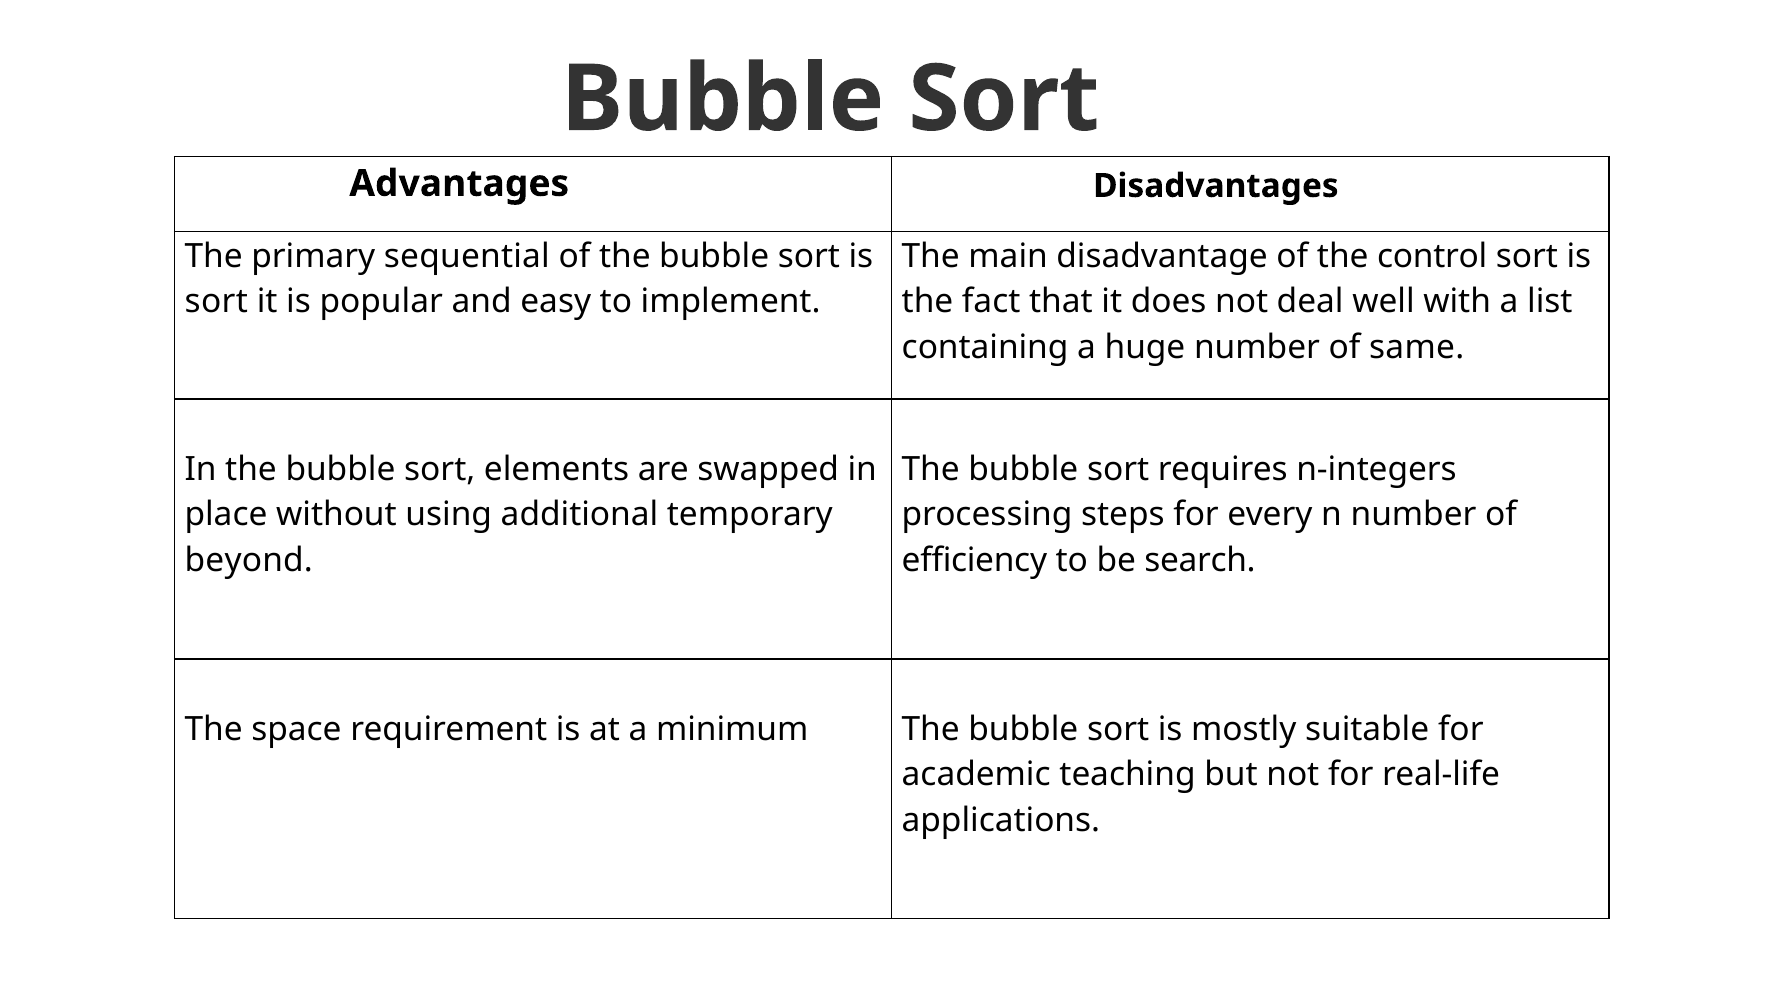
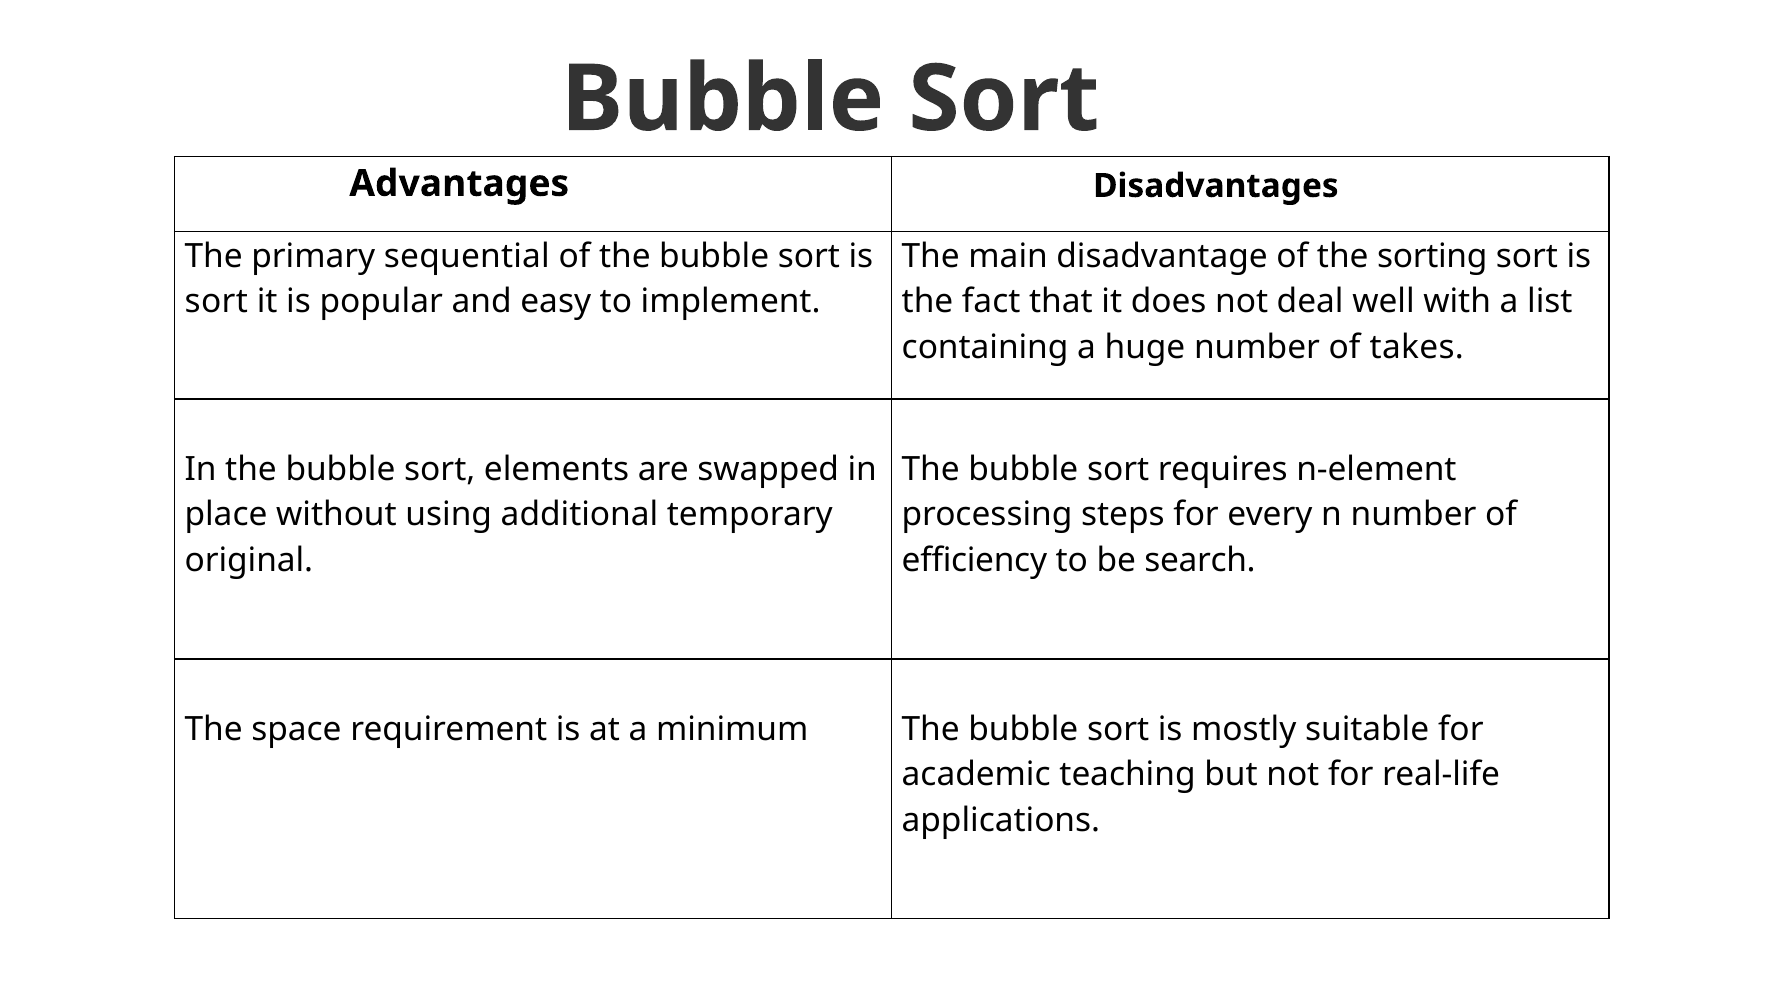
control: control -> sorting
same: same -> takes
n-integers: n-integers -> n-element
beyond: beyond -> original
